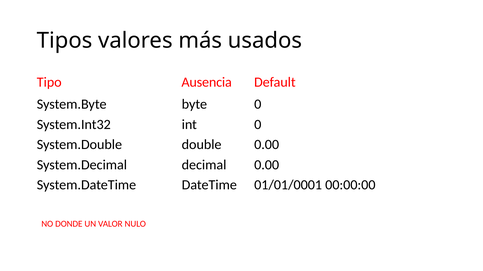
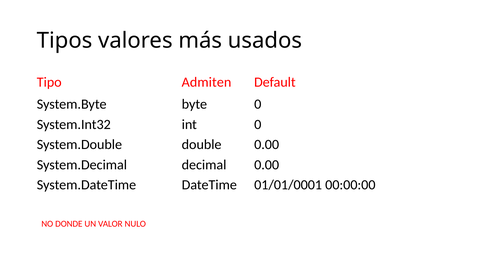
Ausencia: Ausencia -> Admiten
